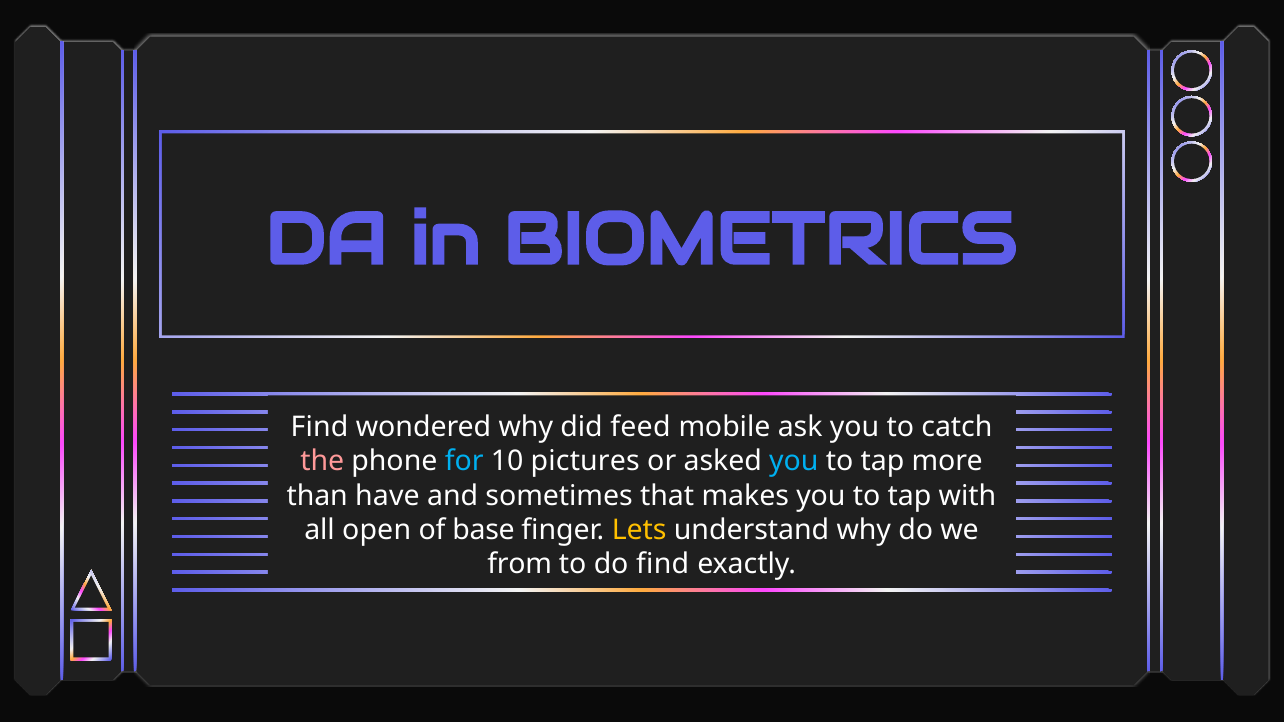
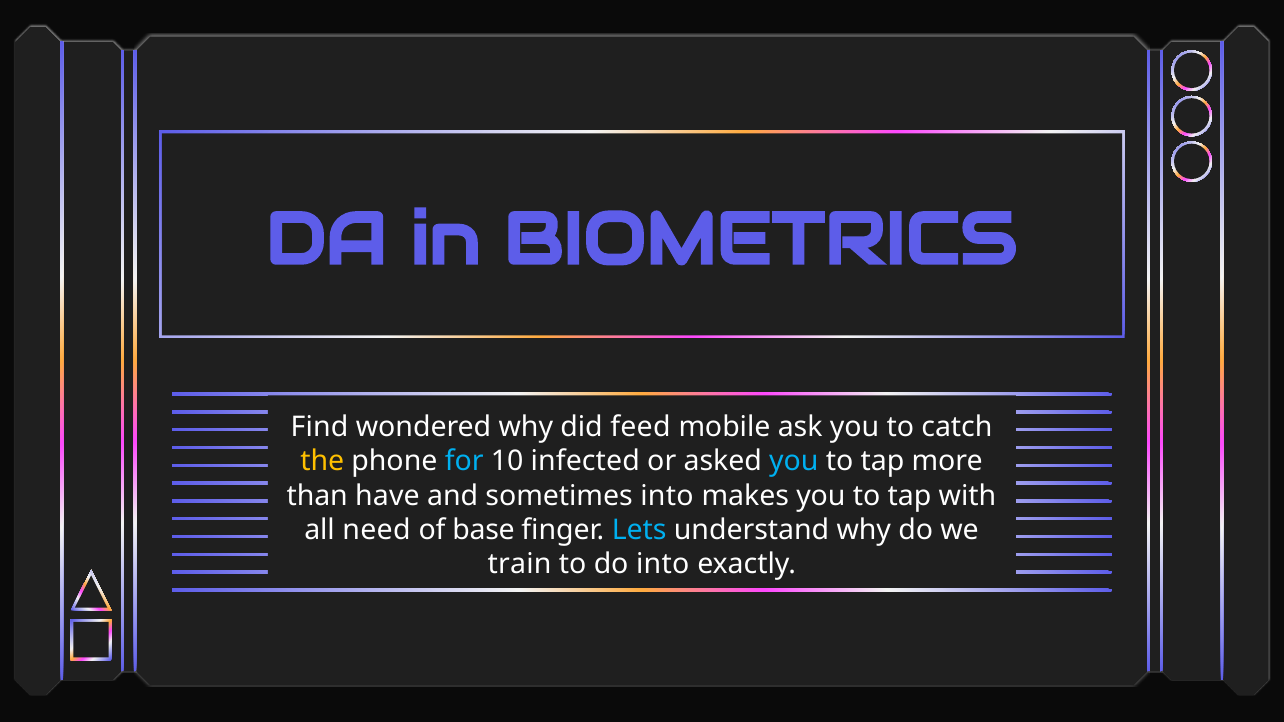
the colour: pink -> yellow
pictures: pictures -> infected
sometimes that: that -> into
open: open -> need
Lets colour: yellow -> light blue
from: from -> train
do find: find -> into
